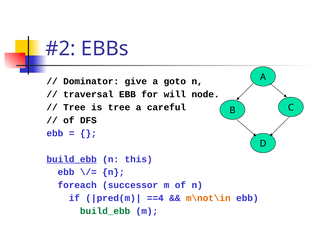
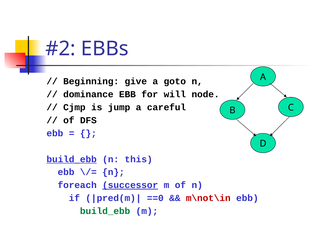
Dominator: Dominator -> Beginning
traversal: traversal -> dominance
Tree at (74, 108): Tree -> Cjmp
is tree: tree -> jump
successor underline: none -> present
==4: ==4 -> ==0
m\not\in colour: orange -> red
